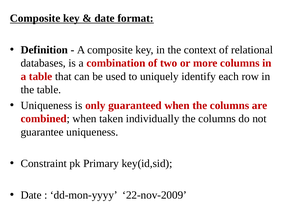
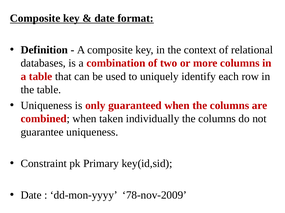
22-nov-2009: 22-nov-2009 -> 78-nov-2009
